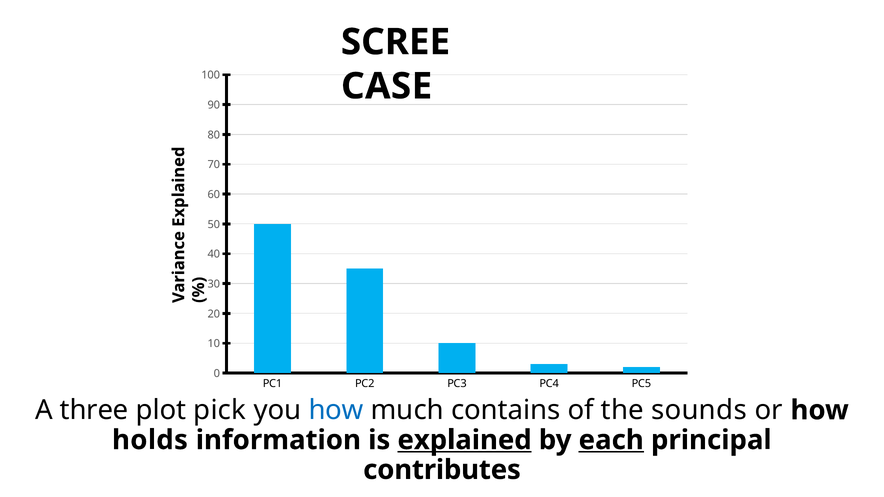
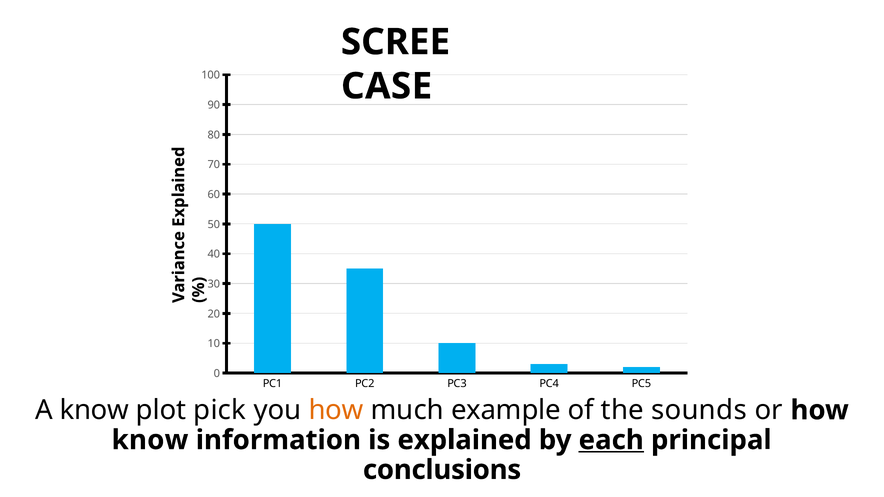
A three: three -> know
how at (336, 410) colour: blue -> orange
contains: contains -> example
holds at (150, 440): holds -> know
explained underline: present -> none
contributes: contributes -> conclusions
